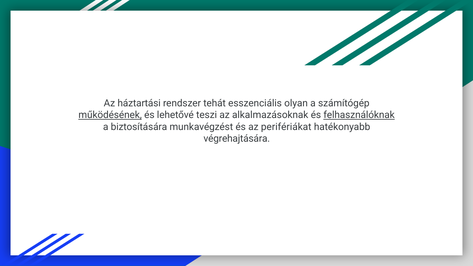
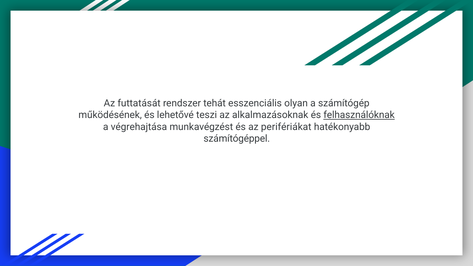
háztartási: háztartási -> futtatását
működésének underline: present -> none
biztosítására: biztosítására -> végrehajtása
végrehajtására: végrehajtására -> számítógéppel
